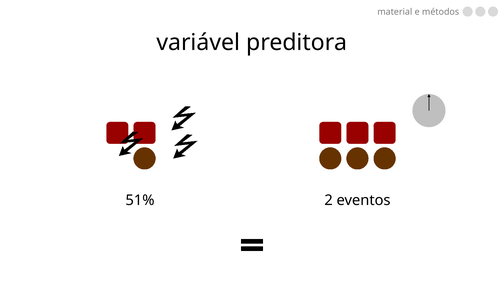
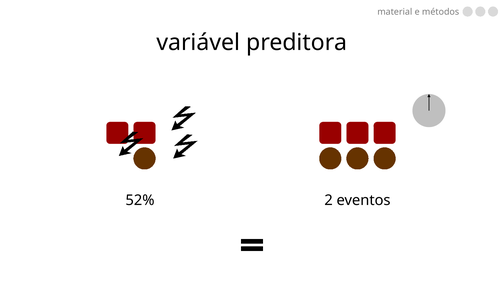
51%: 51% -> 52%
